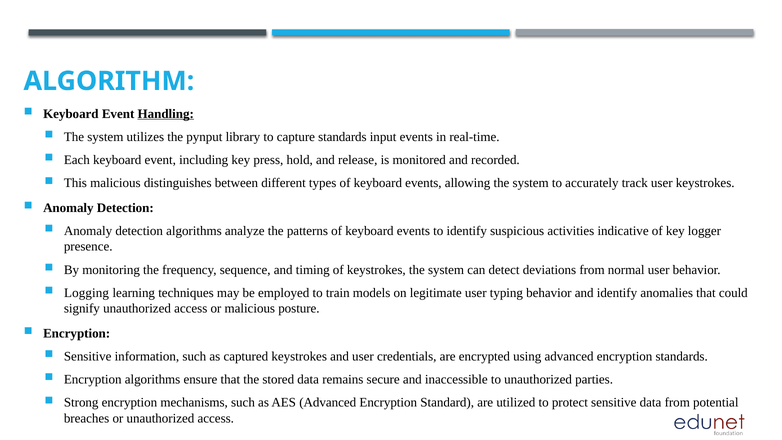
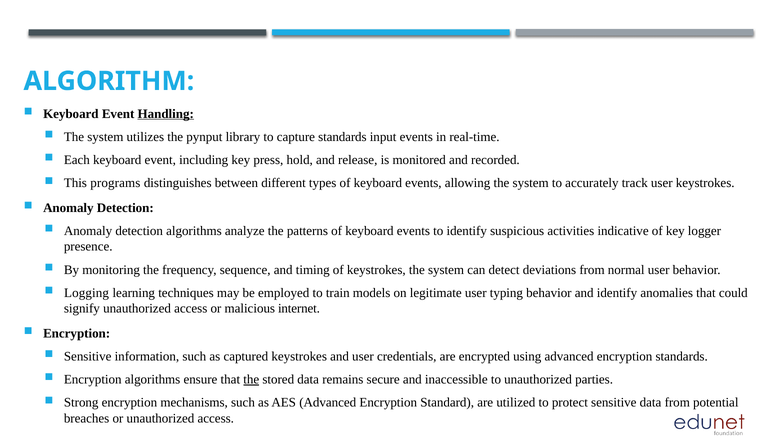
This malicious: malicious -> programs
posture: posture -> internet
the at (251, 379) underline: none -> present
